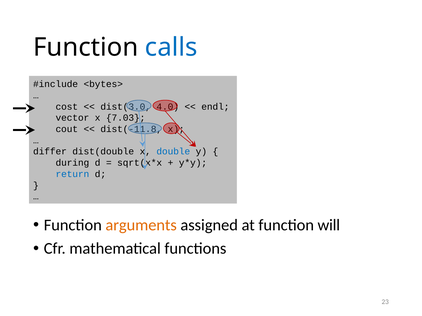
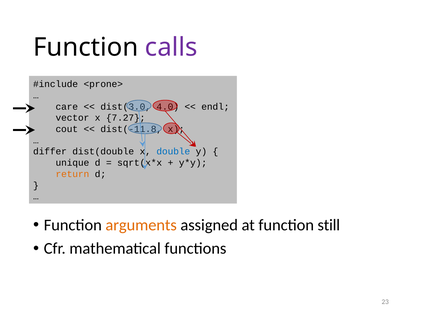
calls colour: blue -> purple
<bytes>: <bytes> -> <prone>
cost: cost -> care
7.03: 7.03 -> 7.27
during: during -> unique
return colour: blue -> orange
will: will -> still
